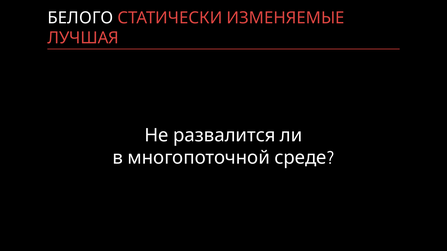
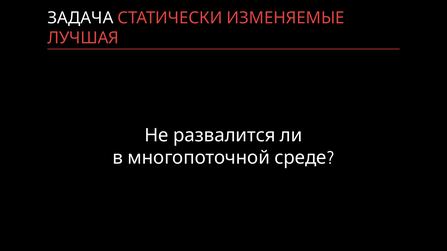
БЕЛОГО: БЕЛОГО -> ЗАДАЧА
